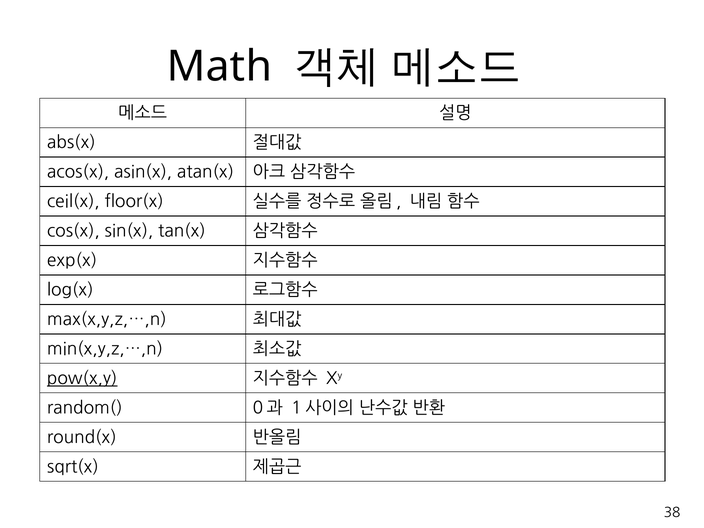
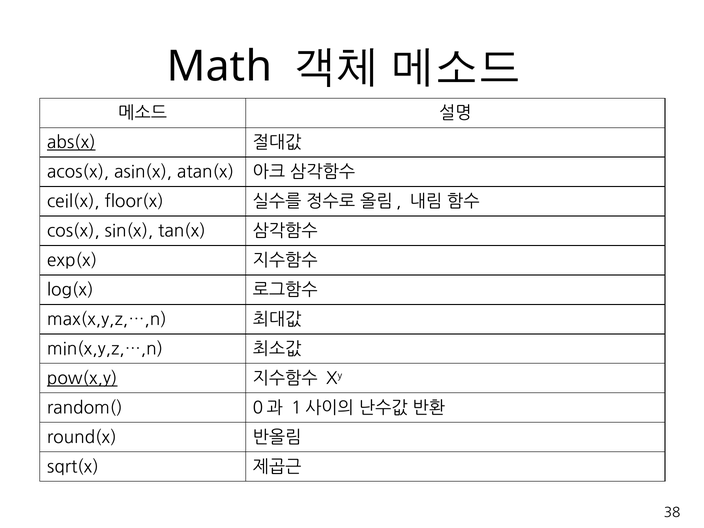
abs(x underline: none -> present
